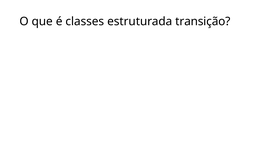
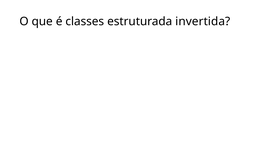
transição: transição -> invertida
